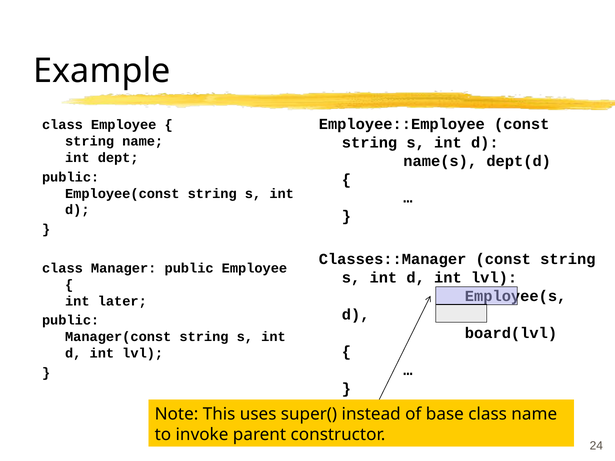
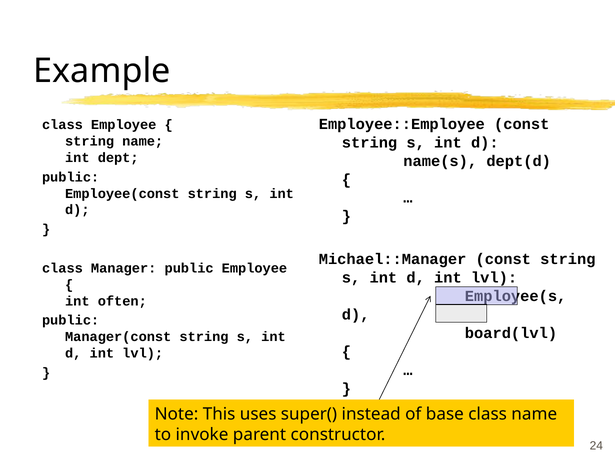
Classes::Manager: Classes::Manager -> Michael::Manager
later: later -> often
